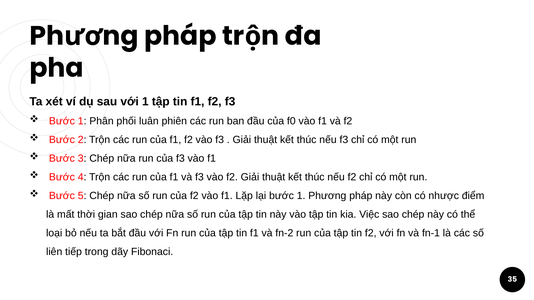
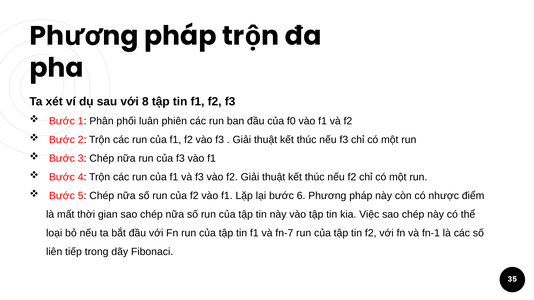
với 1: 1 -> 8
lại bước 1: 1 -> 6
fn-2: fn-2 -> fn-7
